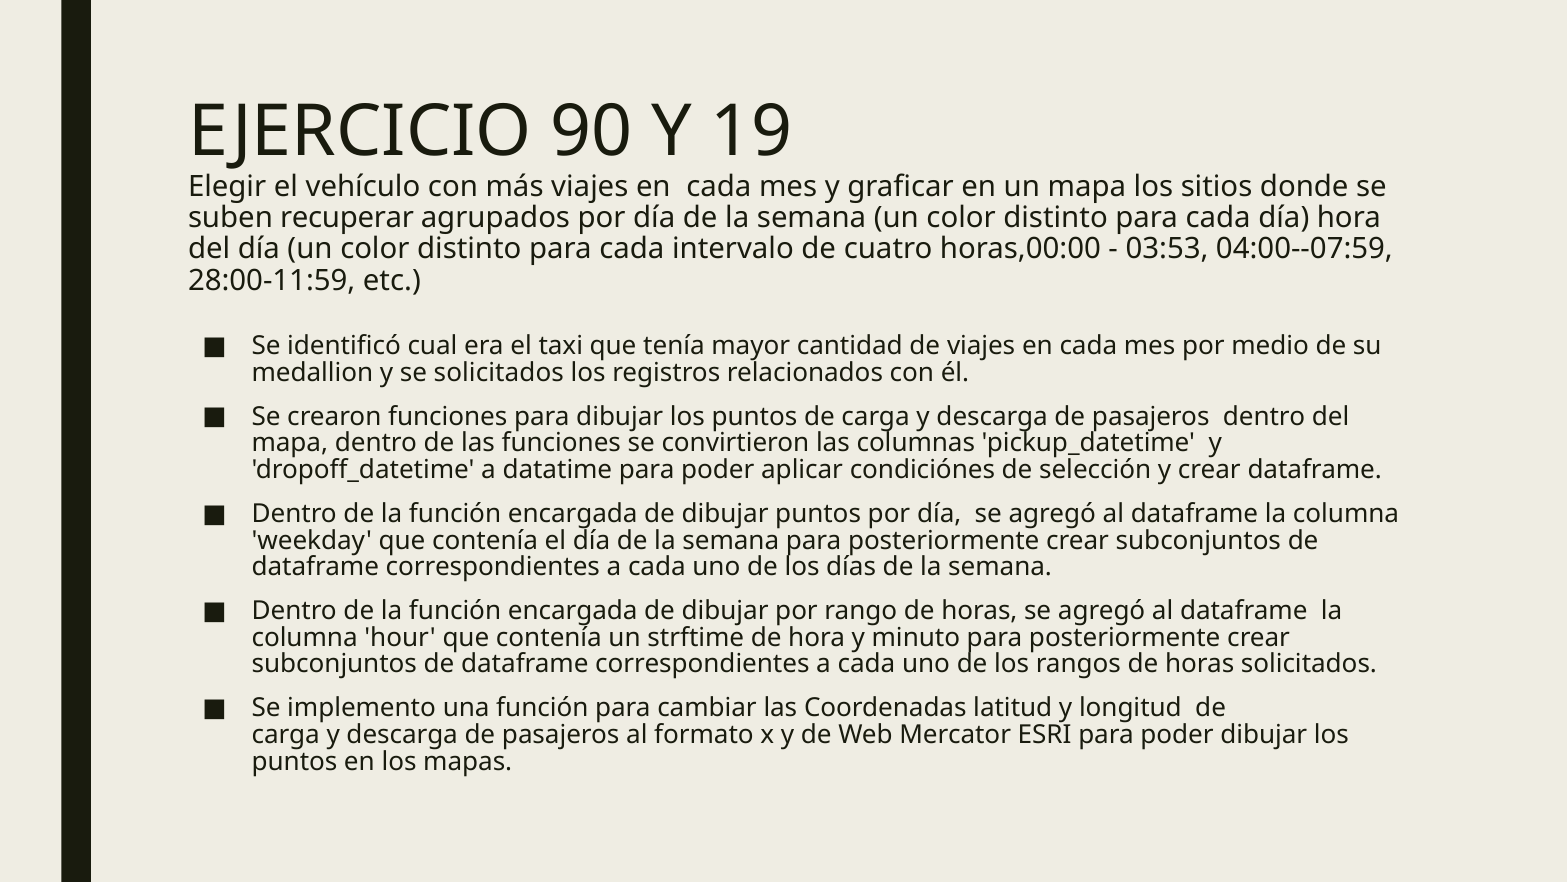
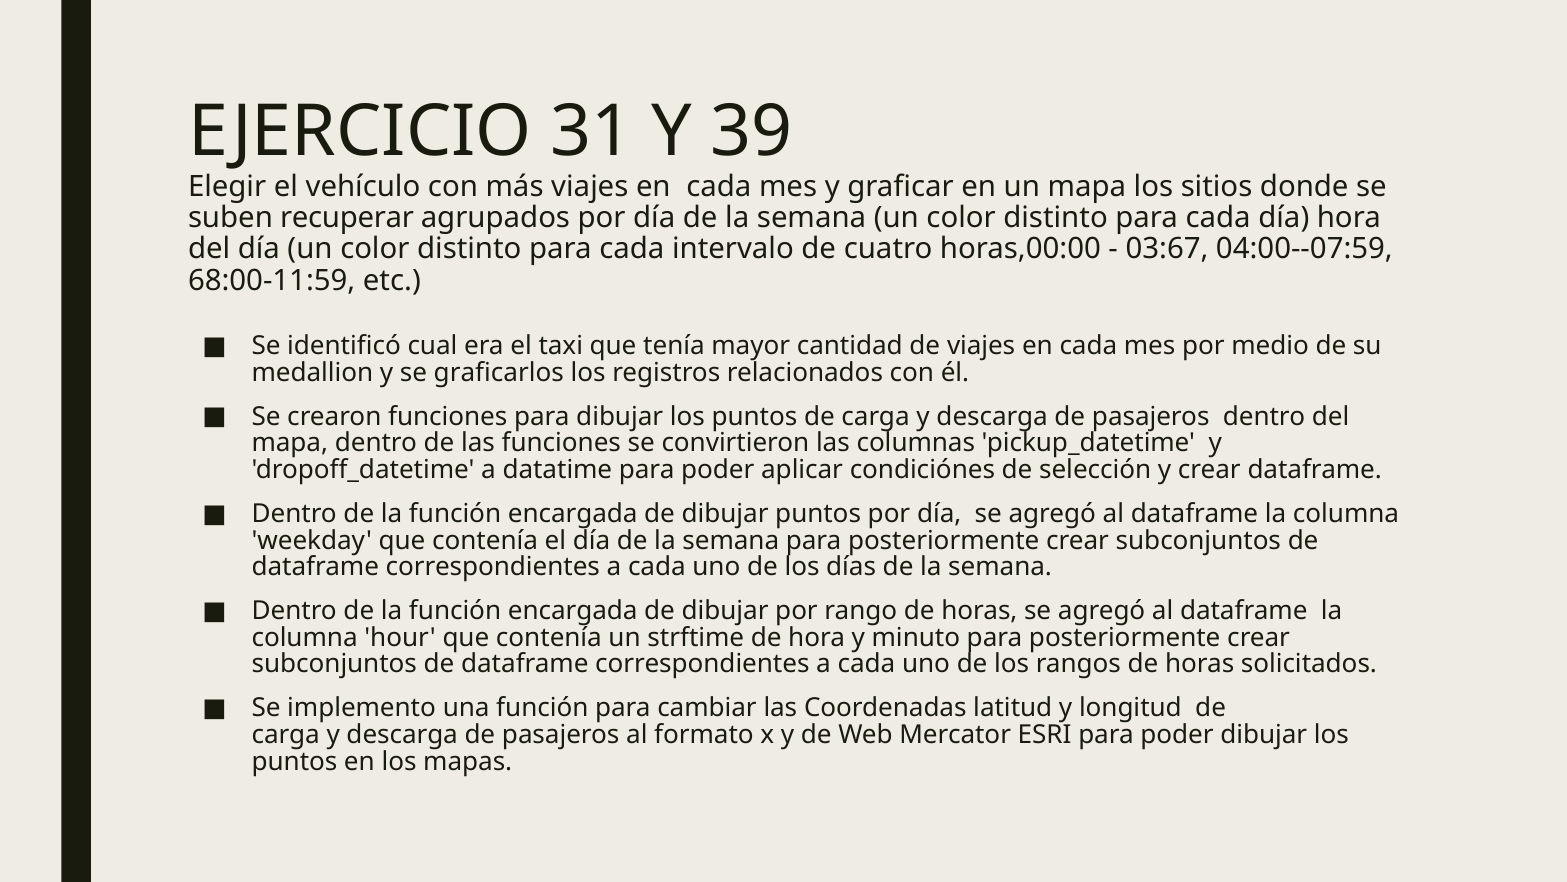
90: 90 -> 31
19: 19 -> 39
03:53: 03:53 -> 03:67
28:00-11:59: 28:00-11:59 -> 68:00-11:59
se solicitados: solicitados -> graficarlos
